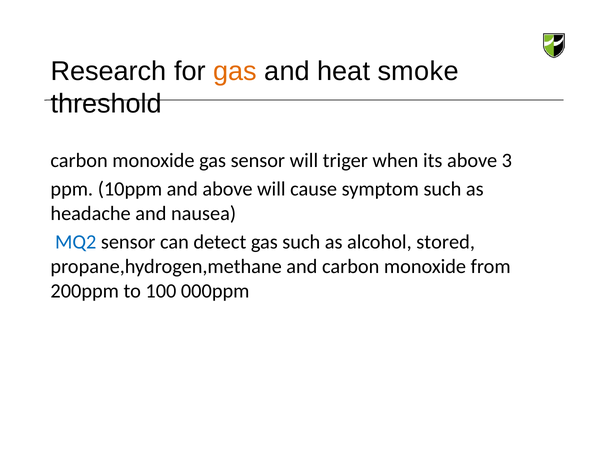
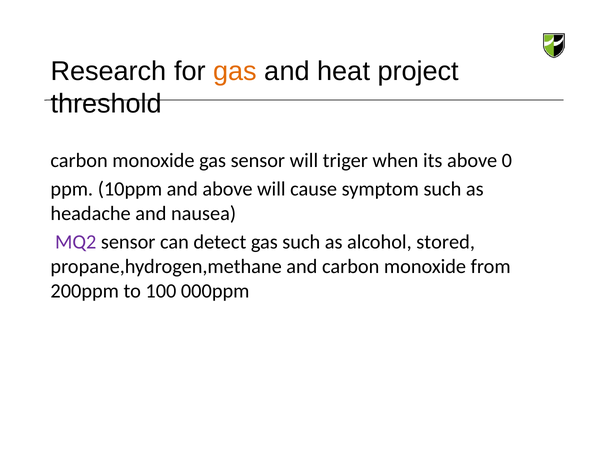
smoke: smoke -> project
3: 3 -> 0
MQ2 colour: blue -> purple
